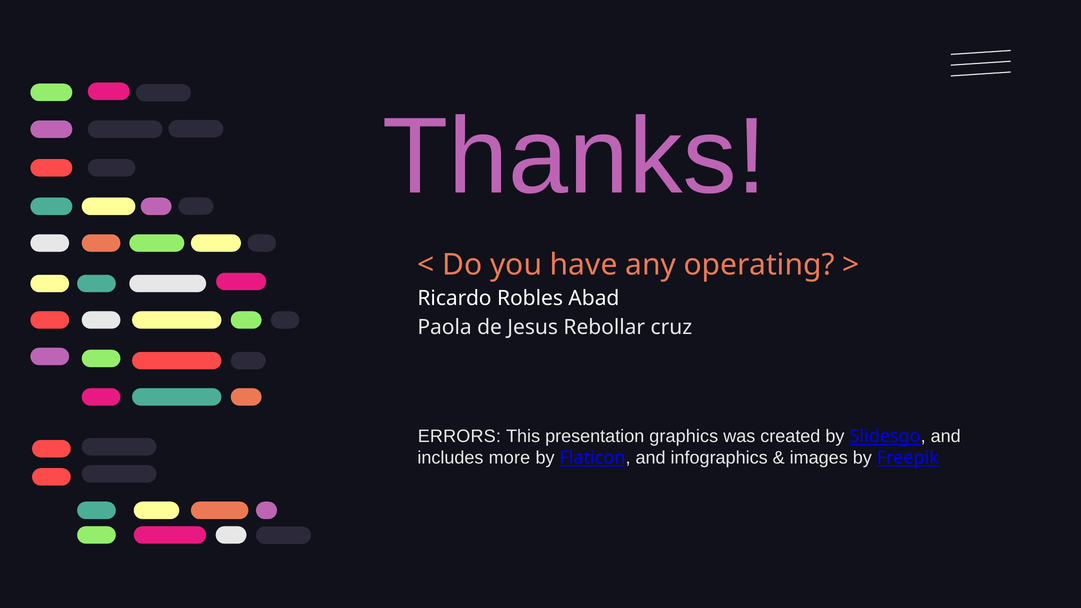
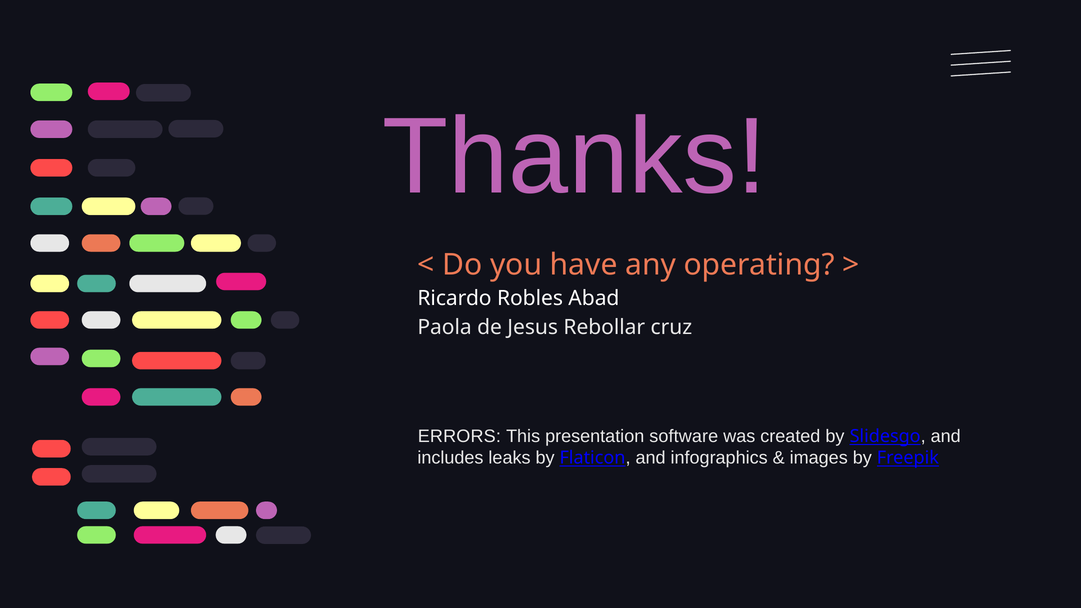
graphics: graphics -> software
more: more -> leaks
